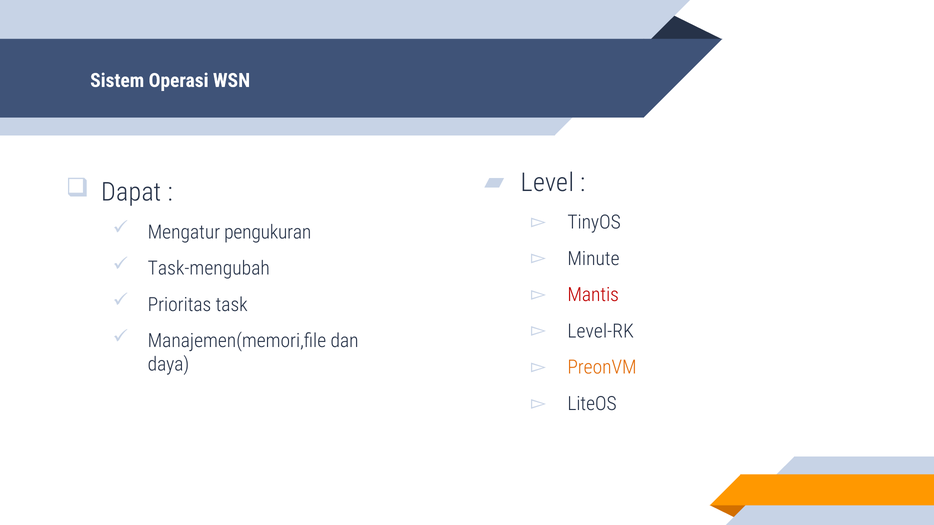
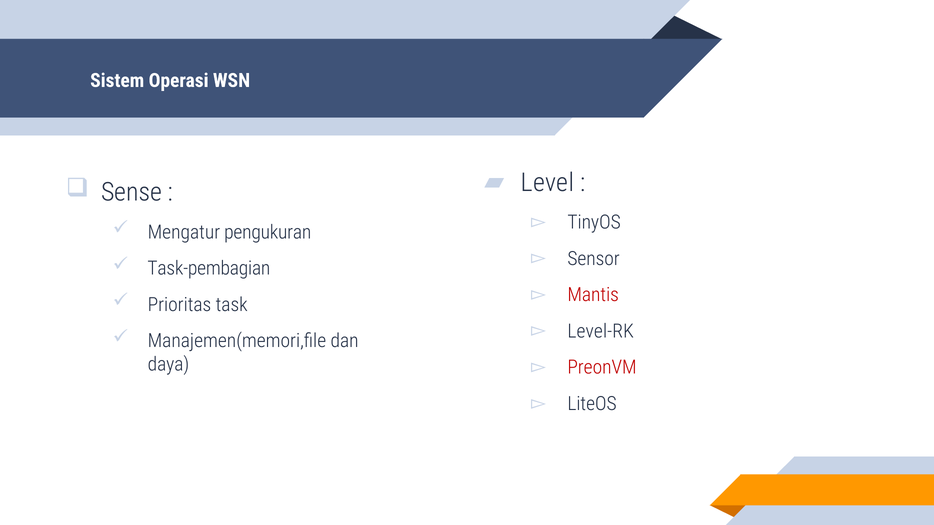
Dapat: Dapat -> Sense
Minute: Minute -> Sensor
Task-mengubah: Task-mengubah -> Task-pembagian
PreonVM colour: orange -> red
